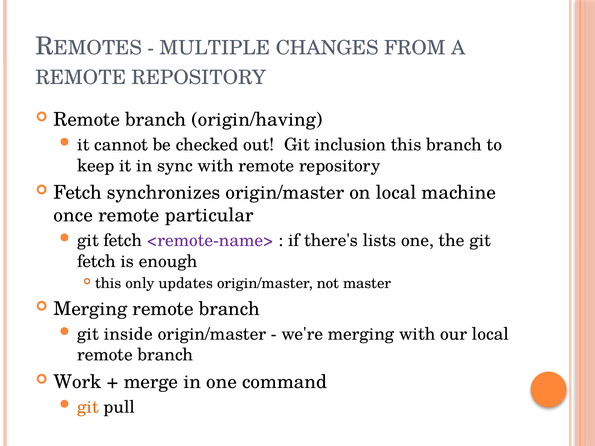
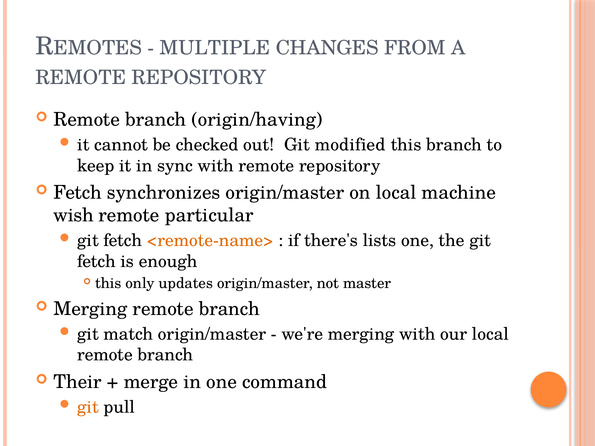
inclusion: inclusion -> modified
once: once -> wish
<remote-name> colour: purple -> orange
inside: inside -> match
Work: Work -> Their
